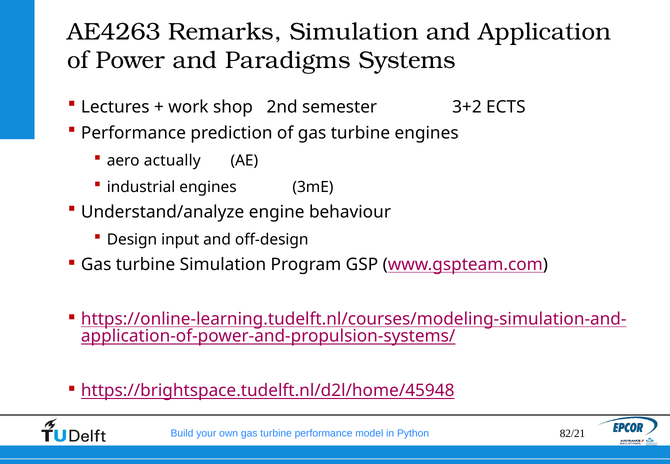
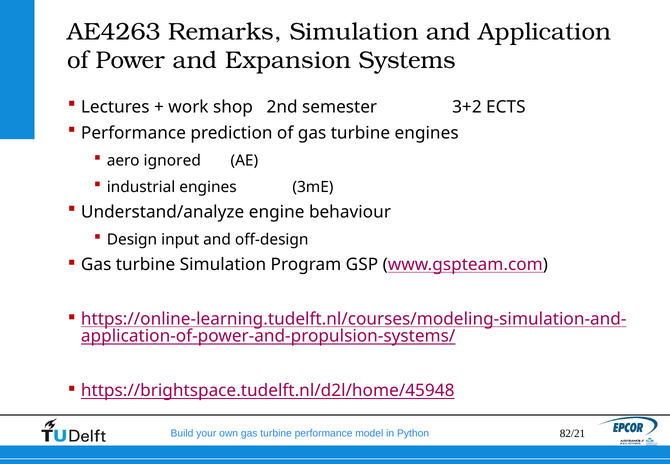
Paradigms: Paradigms -> Expansion
actually: actually -> ignored
